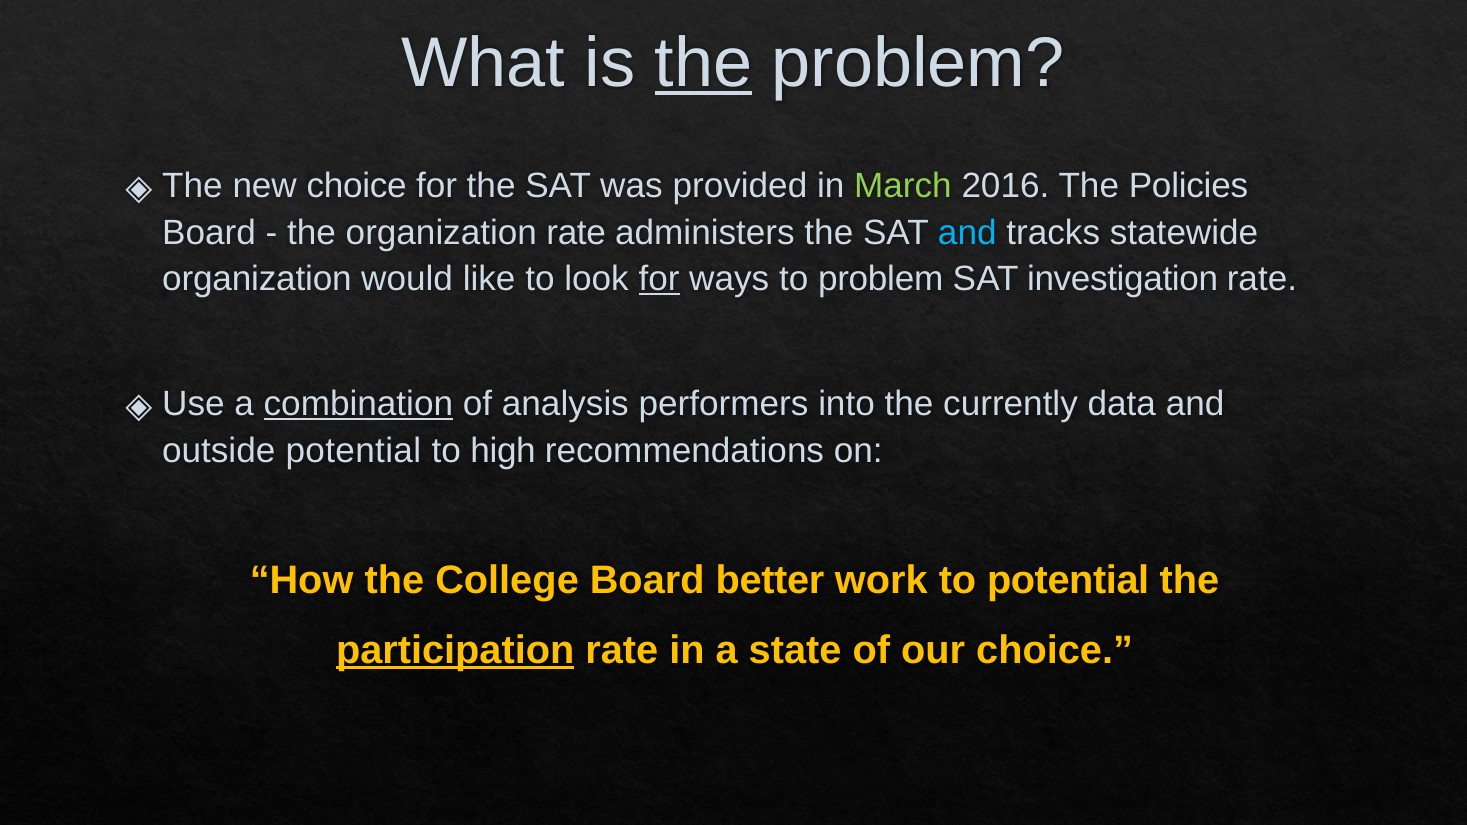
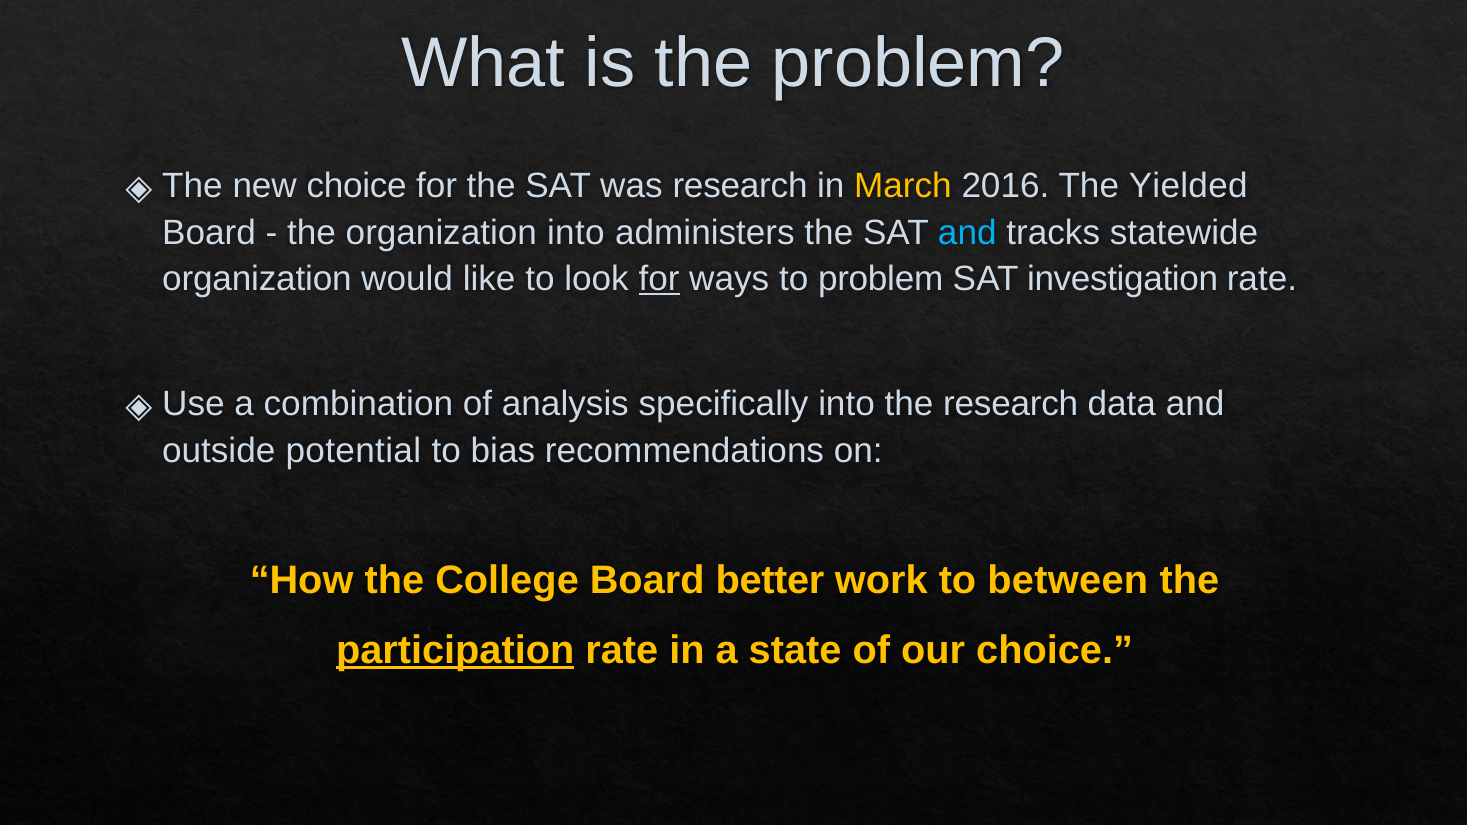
the at (703, 63) underline: present -> none
was provided: provided -> research
March colour: light green -> yellow
Policies: Policies -> Yielded
organization rate: rate -> into
combination underline: present -> none
performers: performers -> specifically
the currently: currently -> research
high: high -> bias
to potential: potential -> between
